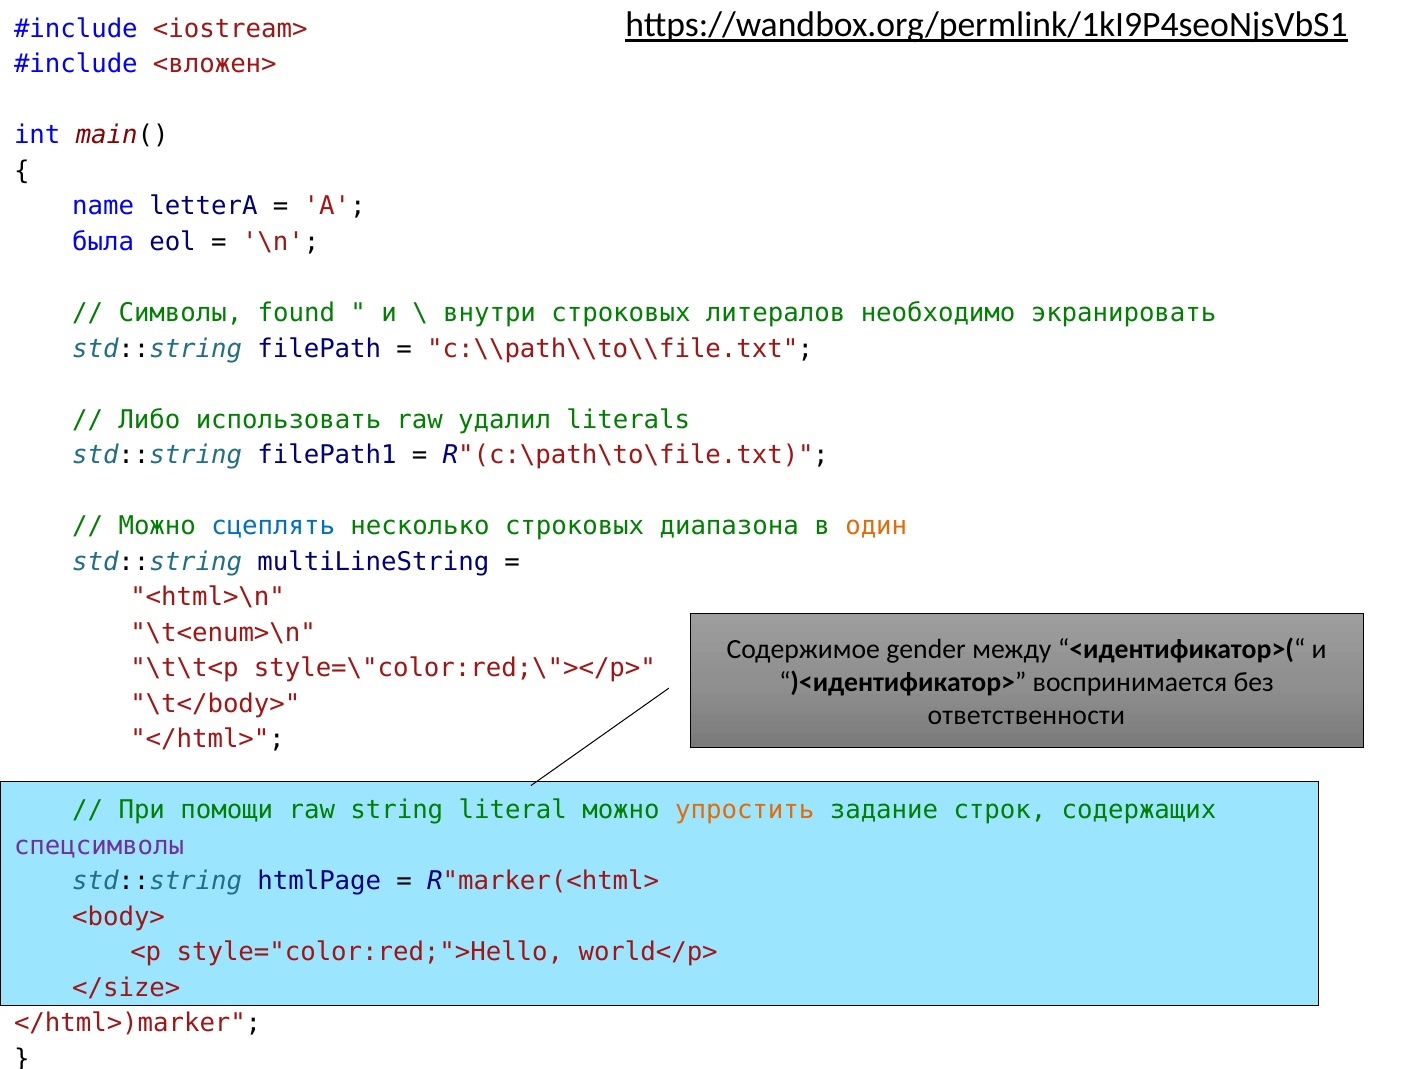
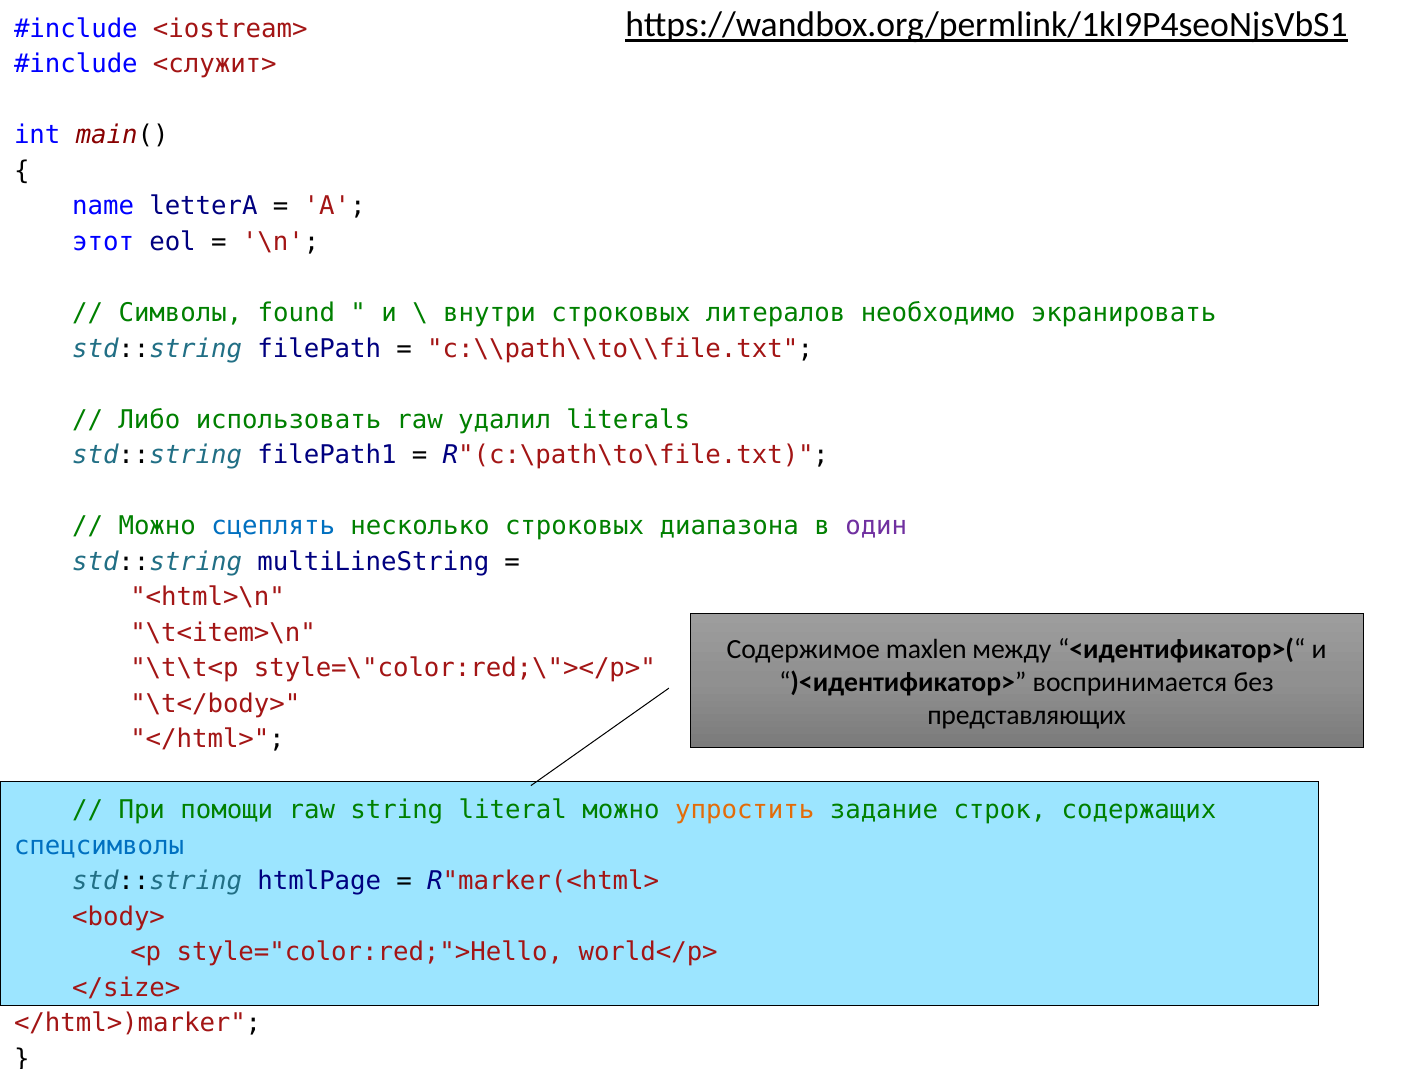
<вложен>: <вложен> -> <служит>
была: была -> этот
один colour: orange -> purple
\t<enum>\n: \t<enum>\n -> \t<item>\n
gender: gender -> maxlen
ответственности: ответственности -> представляющих
спецсимволы colour: purple -> blue
